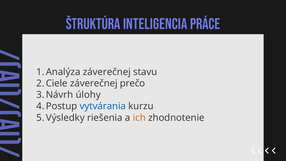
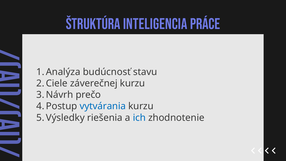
záverečnej at (107, 72): záverečnej -> budúcnosť
záverečnej prečo: prečo -> kurzu
úlohy: úlohy -> prečo
ich colour: orange -> blue
